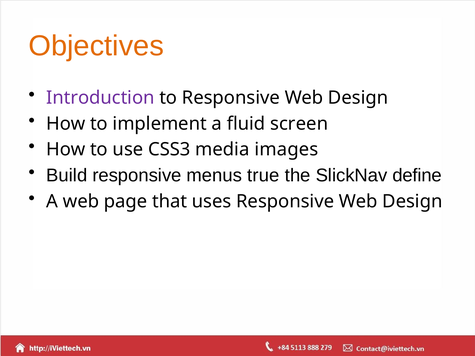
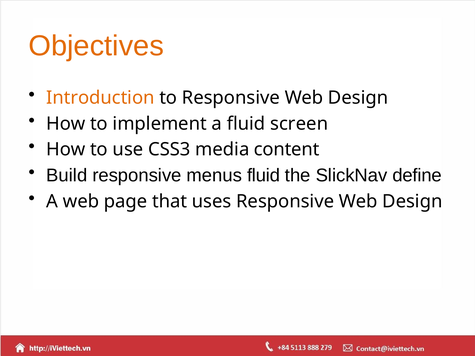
Introduction colour: purple -> orange
images: images -> content
menus true: true -> fluid
